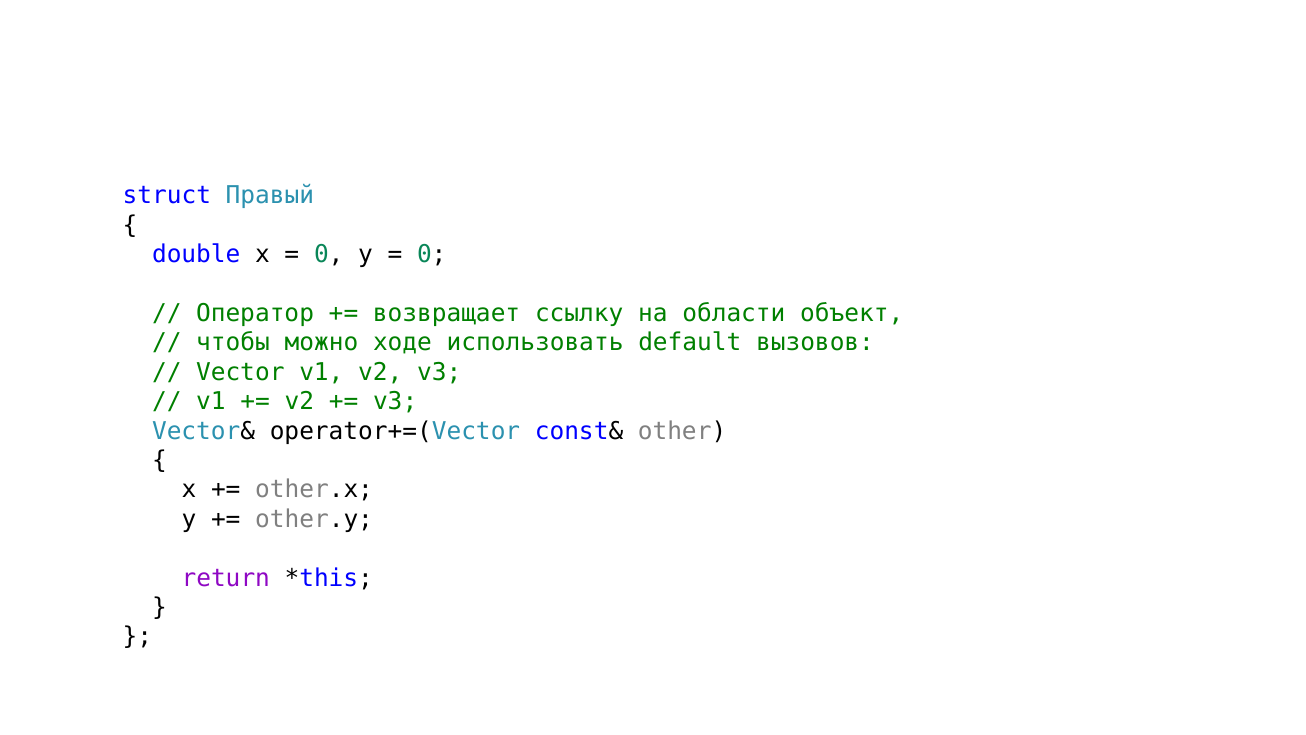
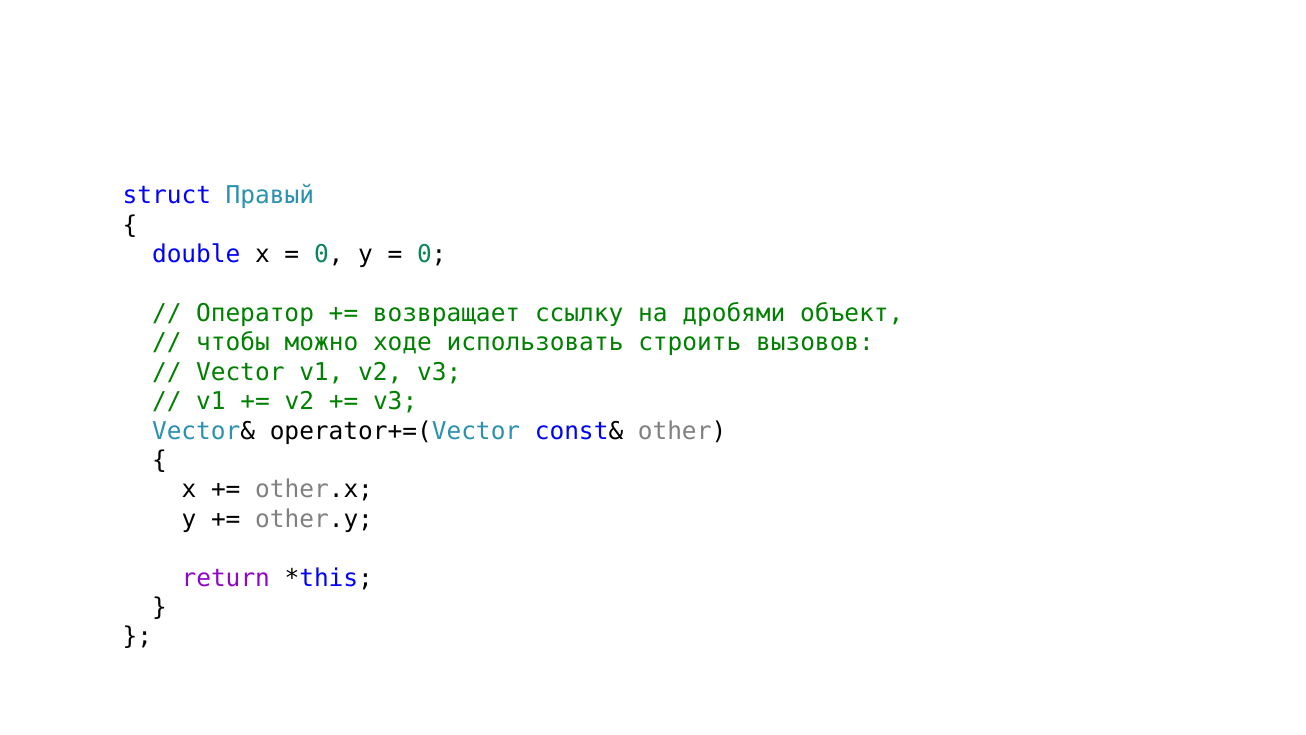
области: области -> дробями
default: default -> строить
